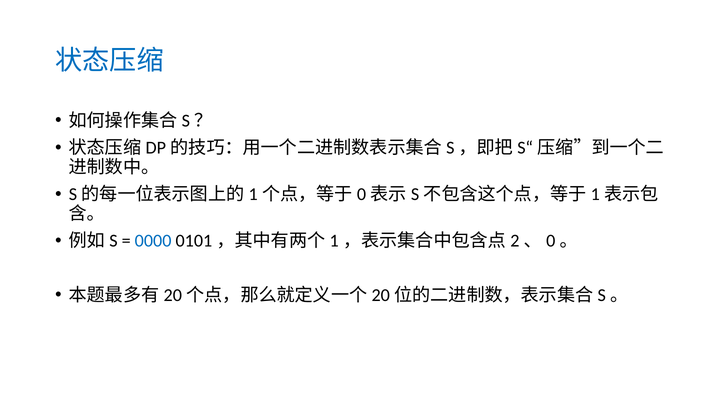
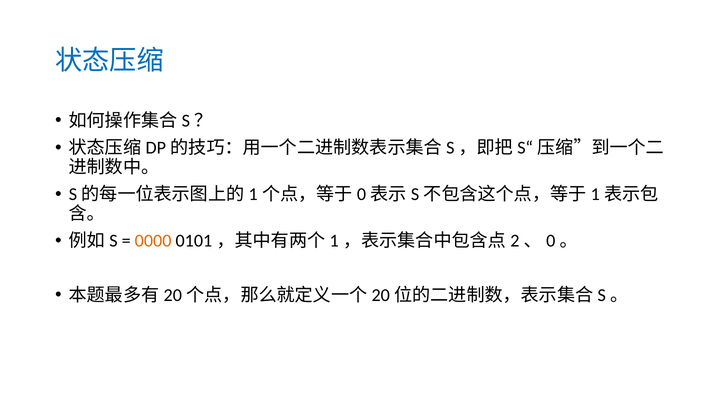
0000 colour: blue -> orange
